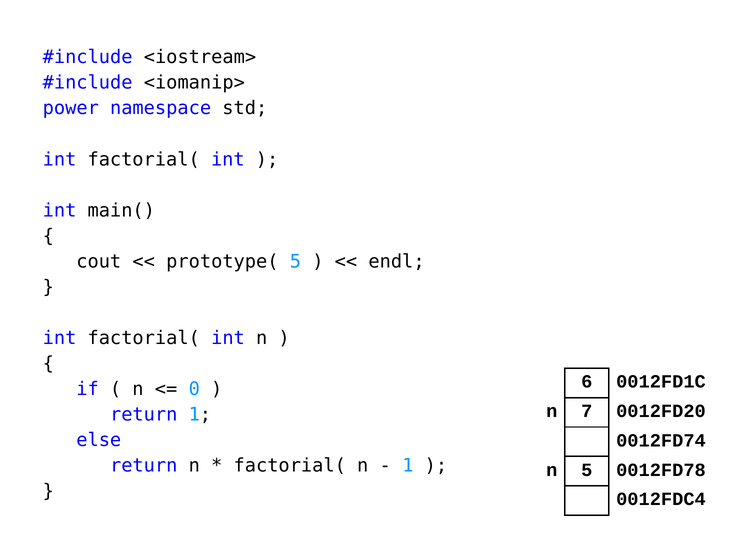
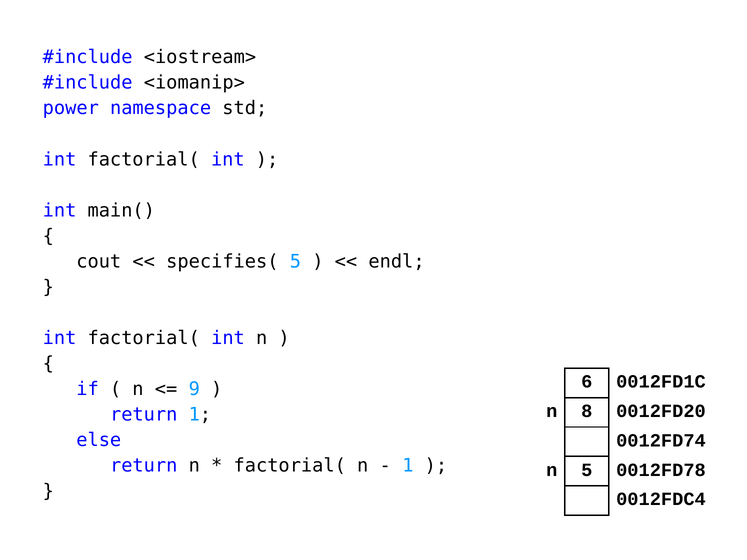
prototype(: prototype( -> specifies(
0: 0 -> 9
7: 7 -> 8
